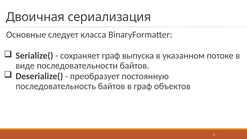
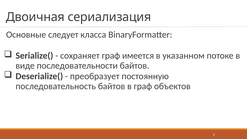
выпуска: выпуска -> имеется
